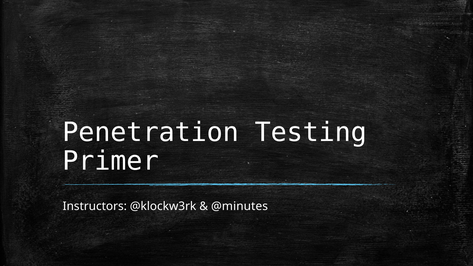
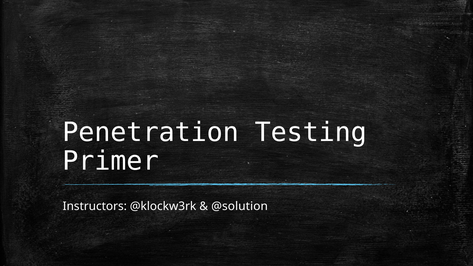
@minutes: @minutes -> @solution
